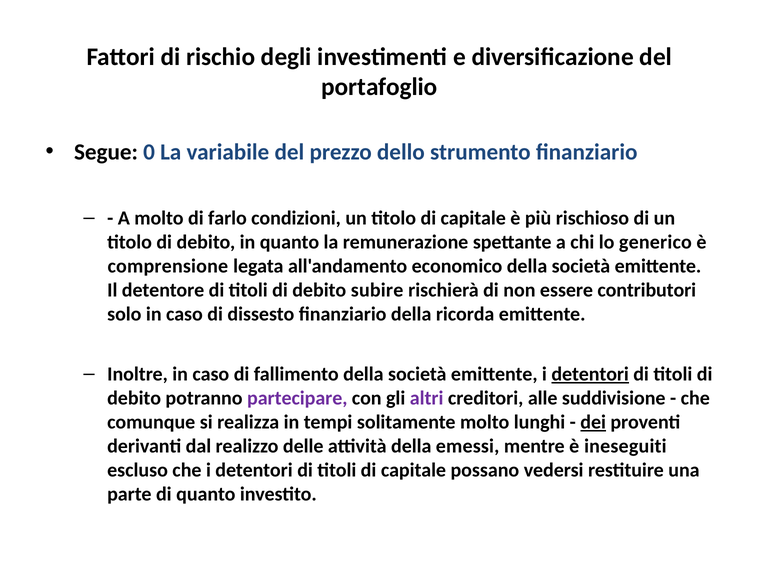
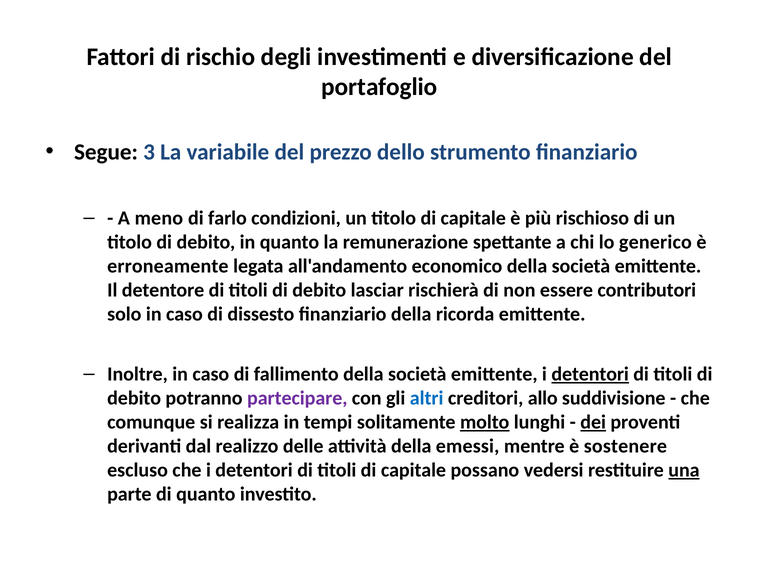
0: 0 -> 3
A molto: molto -> meno
comprensione: comprensione -> erroneamente
subire: subire -> lasciar
altri colour: purple -> blue
alle: alle -> allo
molto at (485, 422) underline: none -> present
ineseguiti: ineseguiti -> sostenere
una underline: none -> present
